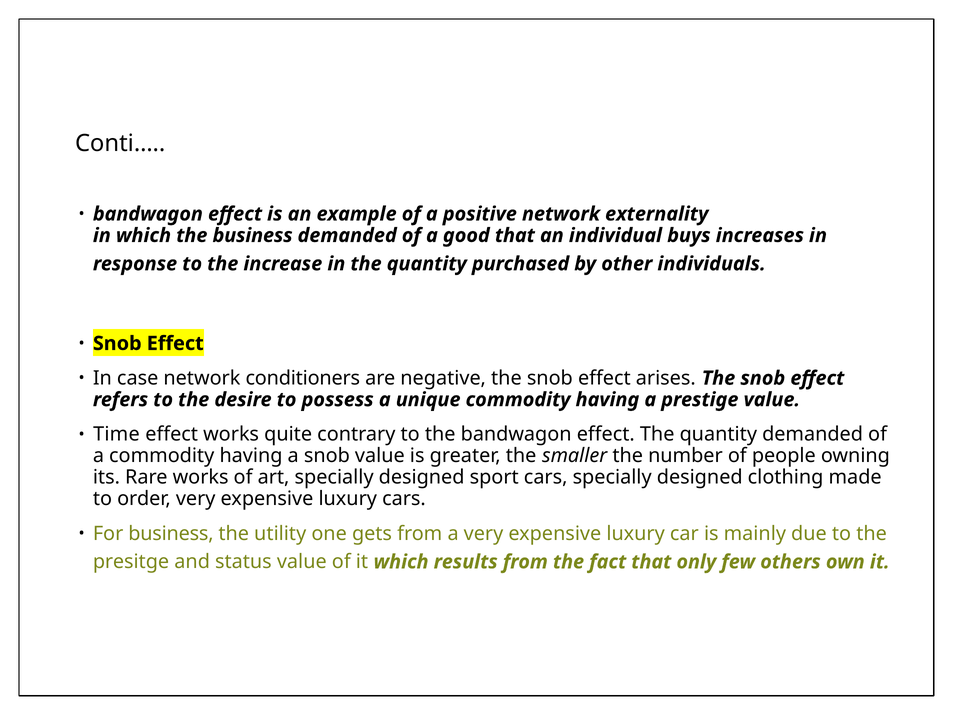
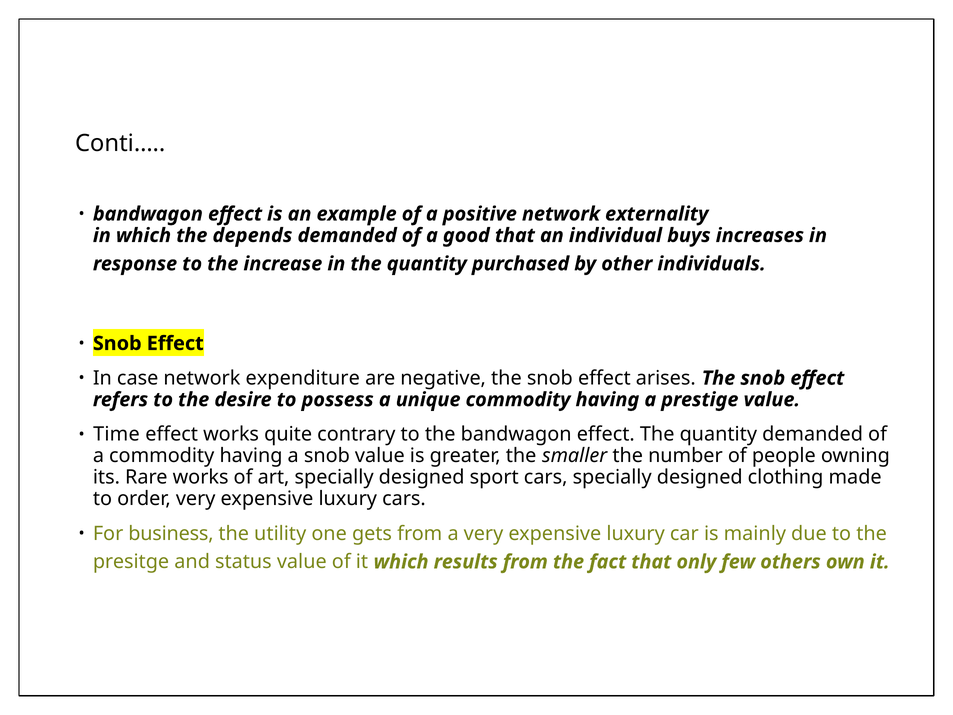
the business: business -> depends
conditioners: conditioners -> expenditure
